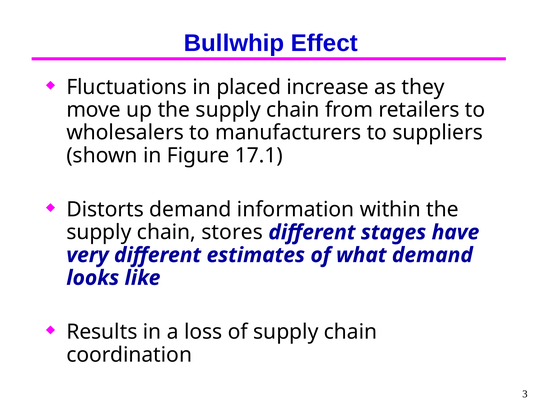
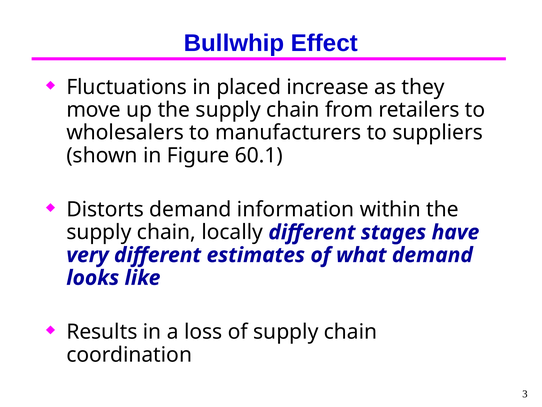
17.1: 17.1 -> 60.1
stores: stores -> locally
